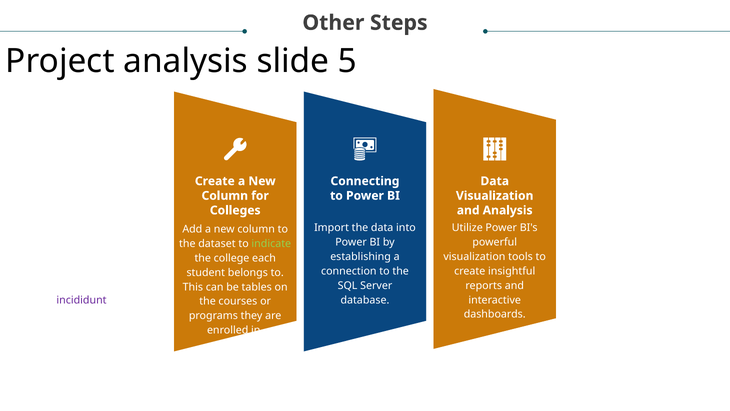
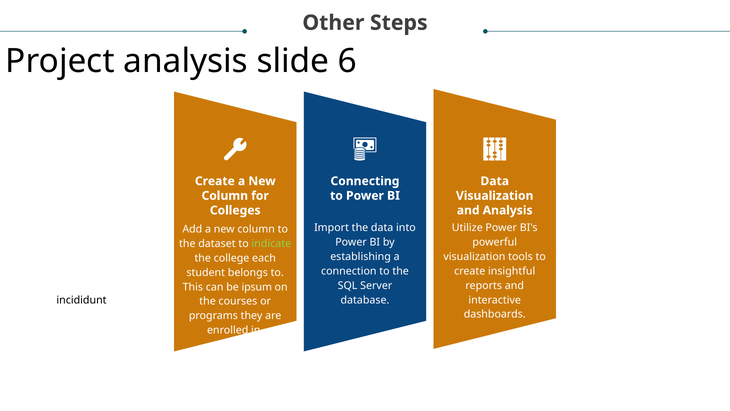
5: 5 -> 6
be tables: tables -> ipsum
incididunt at (82, 300) colour: purple -> black
